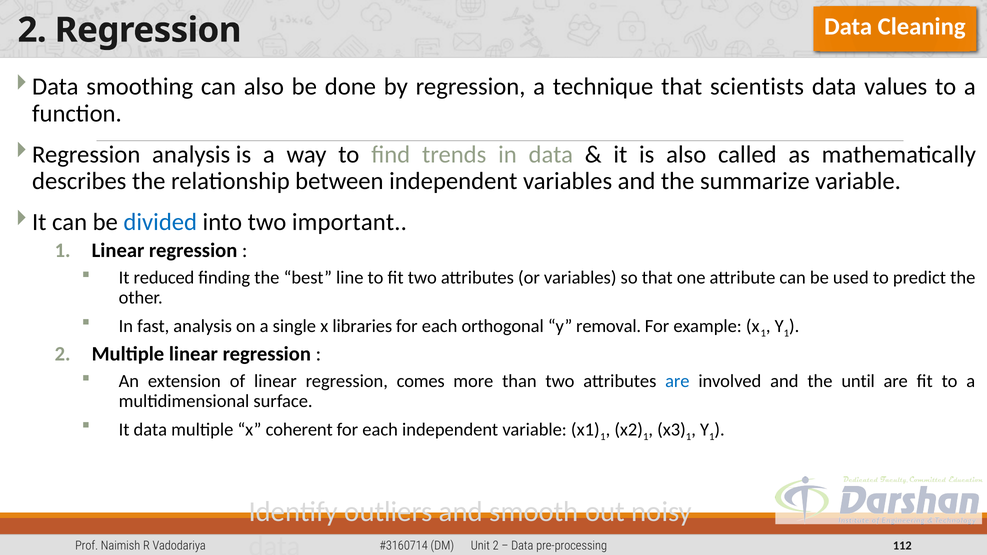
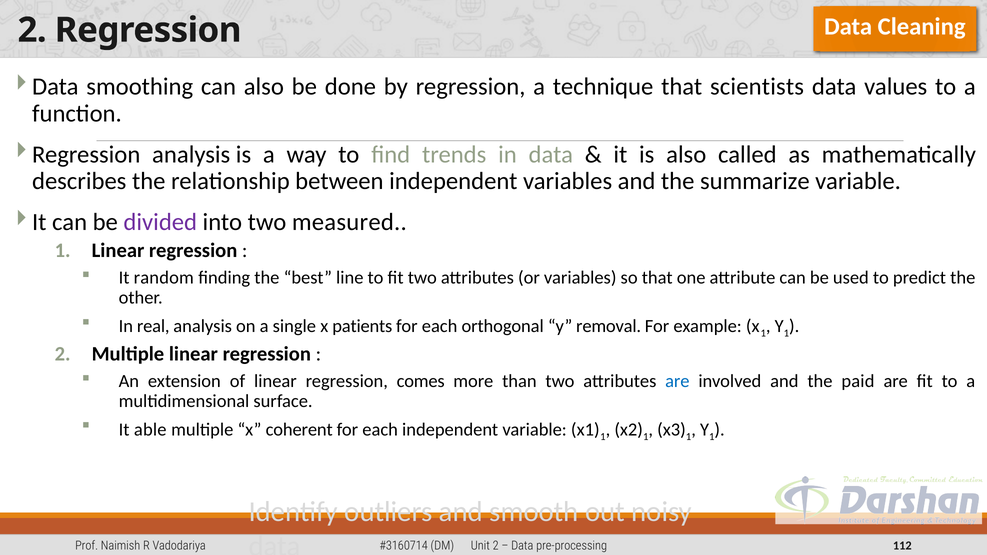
divided colour: blue -> purple
important: important -> measured
reduced: reduced -> random
fast: fast -> real
libraries: libraries -> patients
until: until -> paid
It data: data -> able
